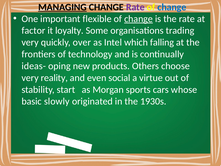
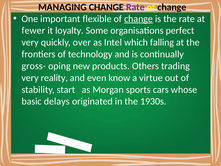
MANAGING underline: present -> none
change at (172, 7) colour: blue -> black
factor: factor -> fewer
trading: trading -> perfect
ideas-: ideas- -> gross-
choose: choose -> trading
social: social -> know
slowly: slowly -> delays
